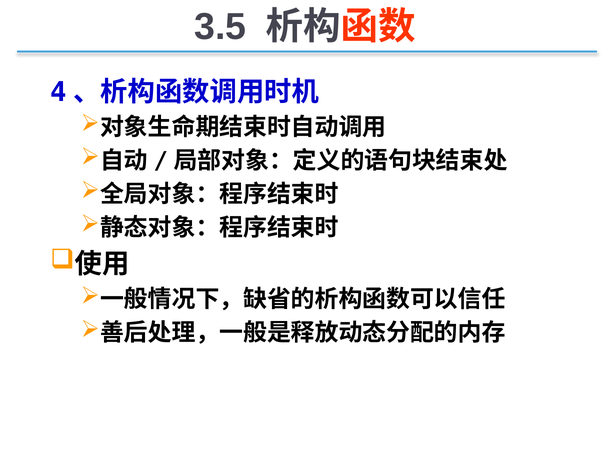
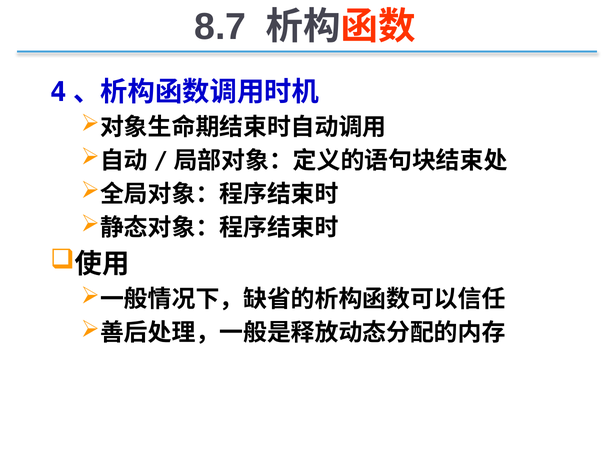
3.5: 3.5 -> 8.7
